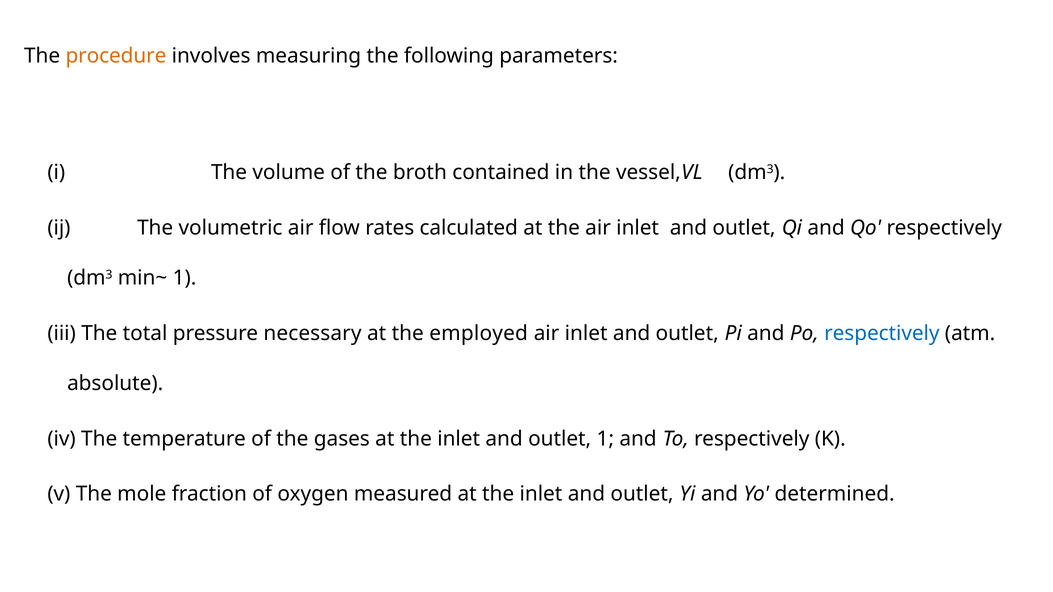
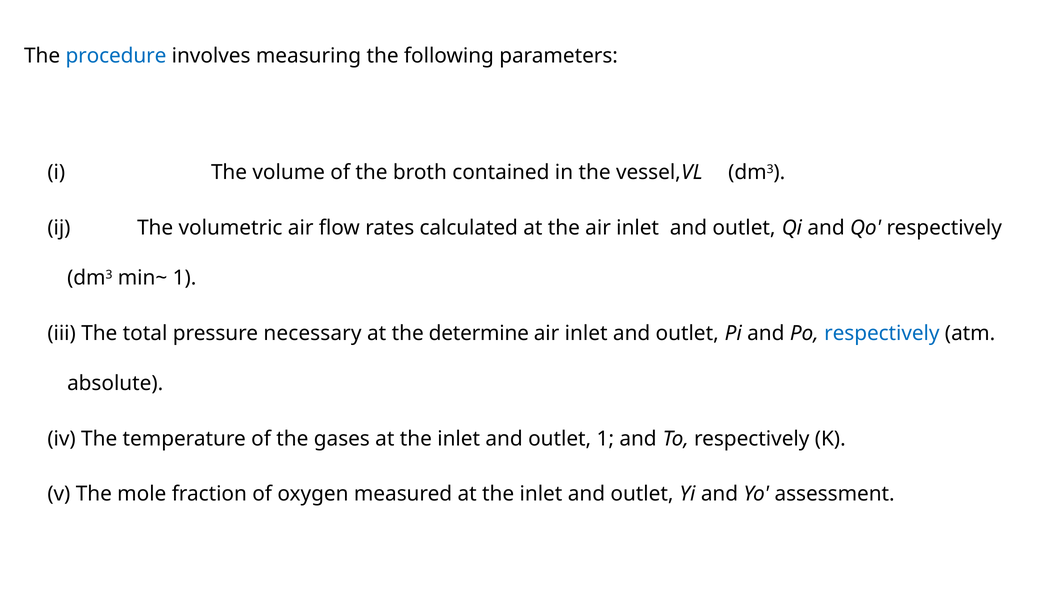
procedure colour: orange -> blue
employed: employed -> determine
determined: determined -> assessment
